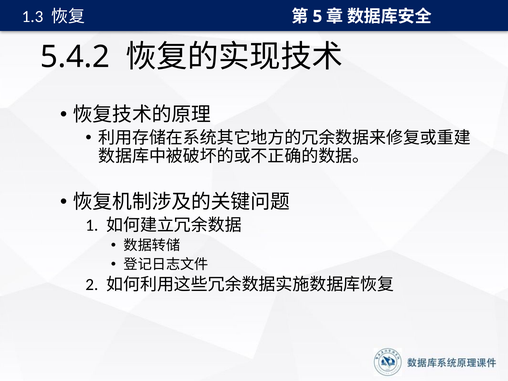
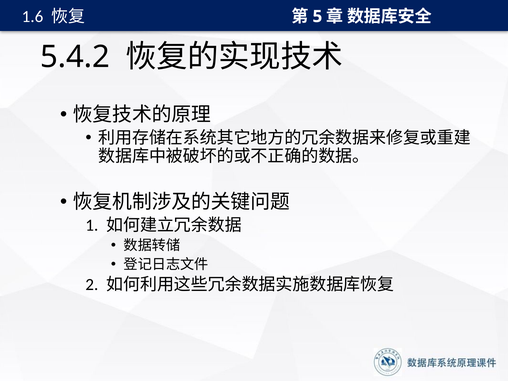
1.3: 1.3 -> 1.6
